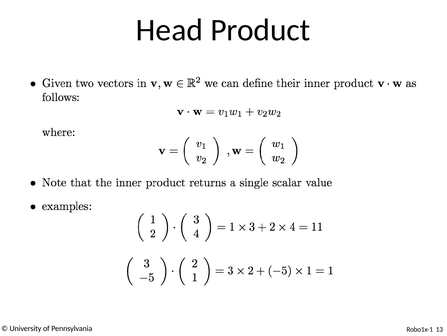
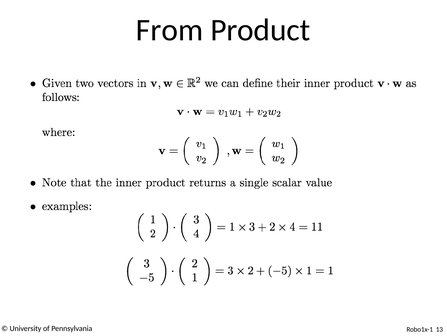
Head: Head -> From
